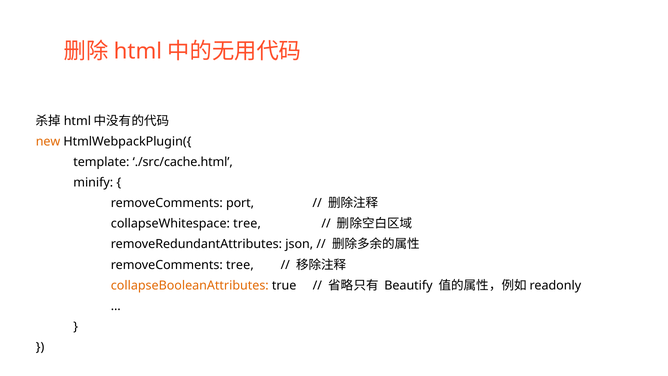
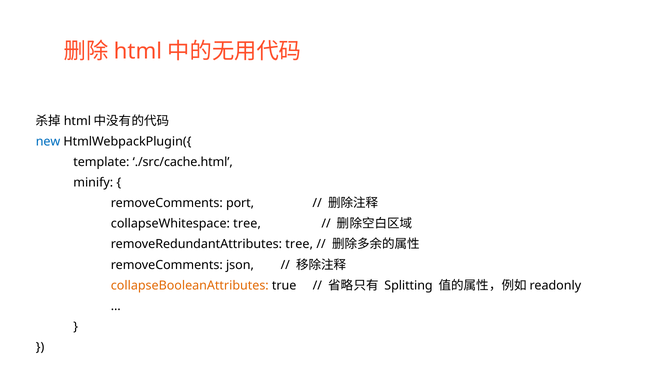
new colour: orange -> blue
removeRedundantAttributes json: json -> tree
removeComments tree: tree -> json
Beautify: Beautify -> Splitting
